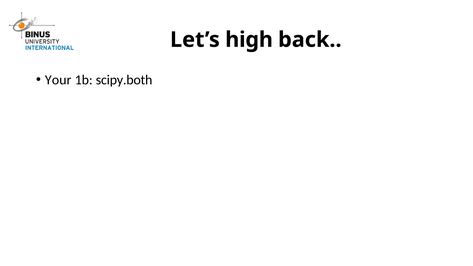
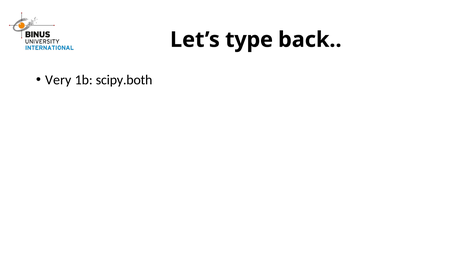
high: high -> type
Your: Your -> Very
